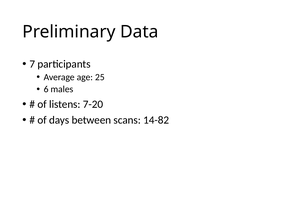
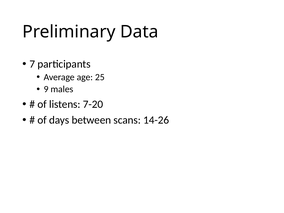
6: 6 -> 9
14-82: 14-82 -> 14-26
